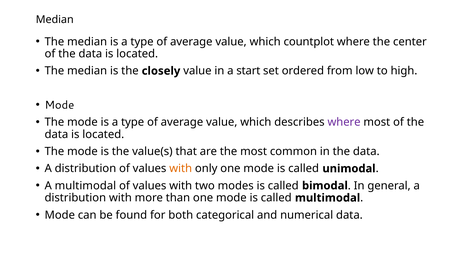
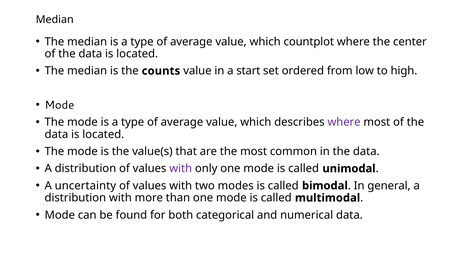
closely: closely -> counts
with at (181, 168) colour: orange -> purple
A multimodal: multimodal -> uncertainty
